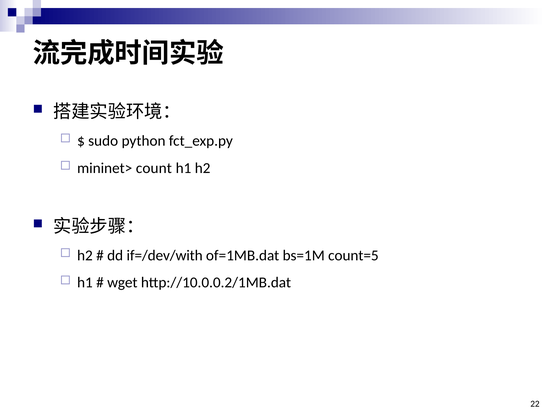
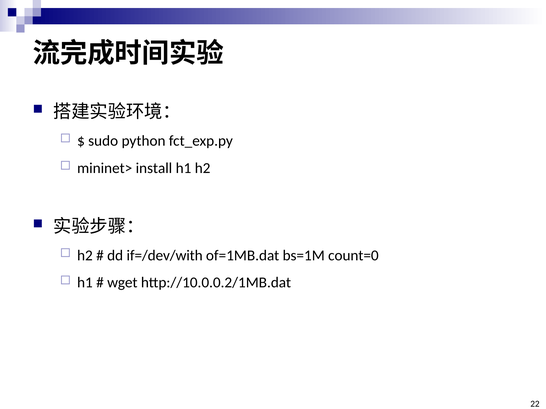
count: count -> install
count=5: count=5 -> count=0
